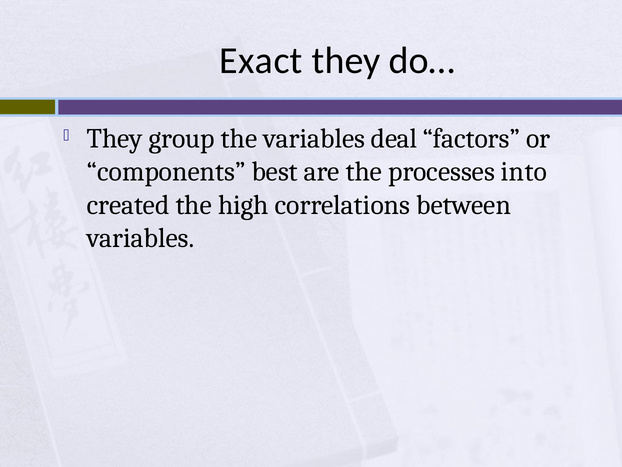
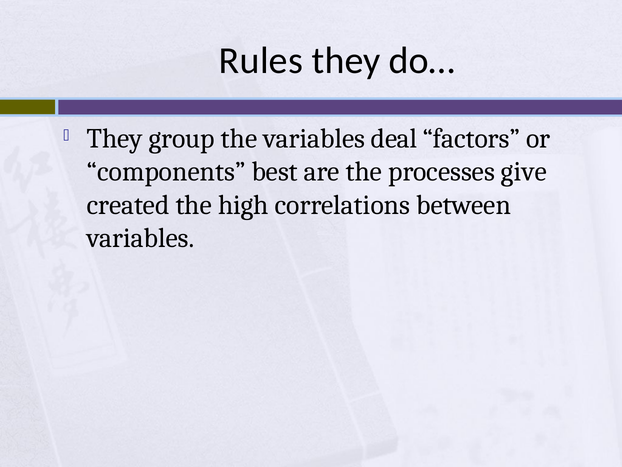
Exact: Exact -> Rules
into: into -> give
